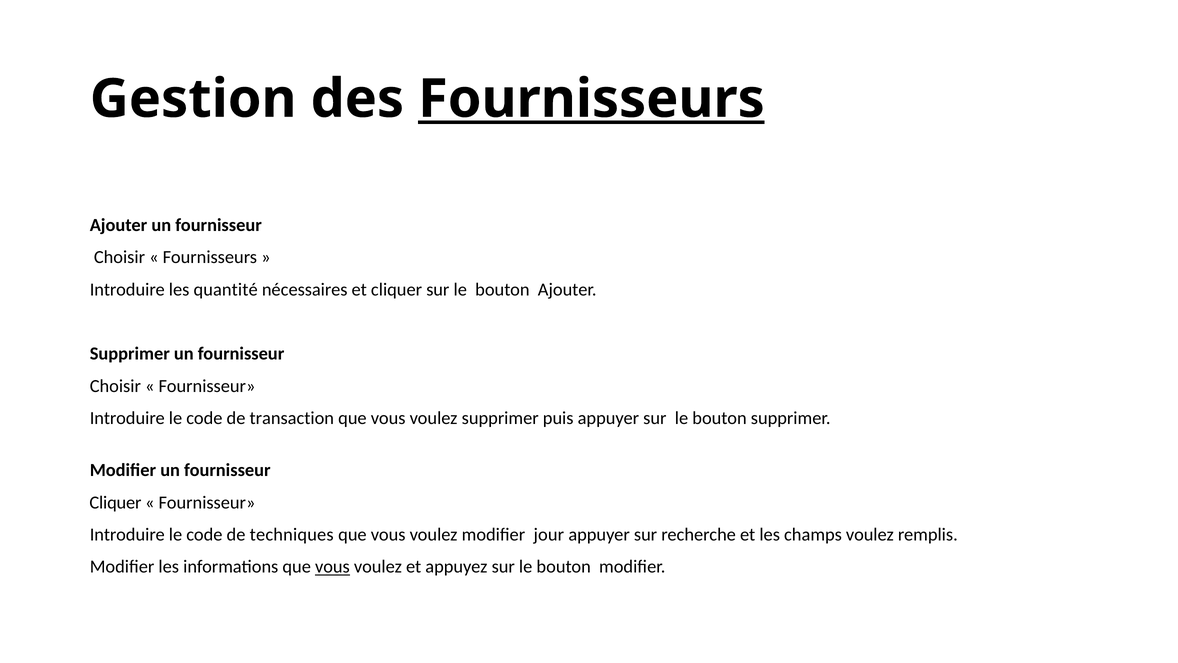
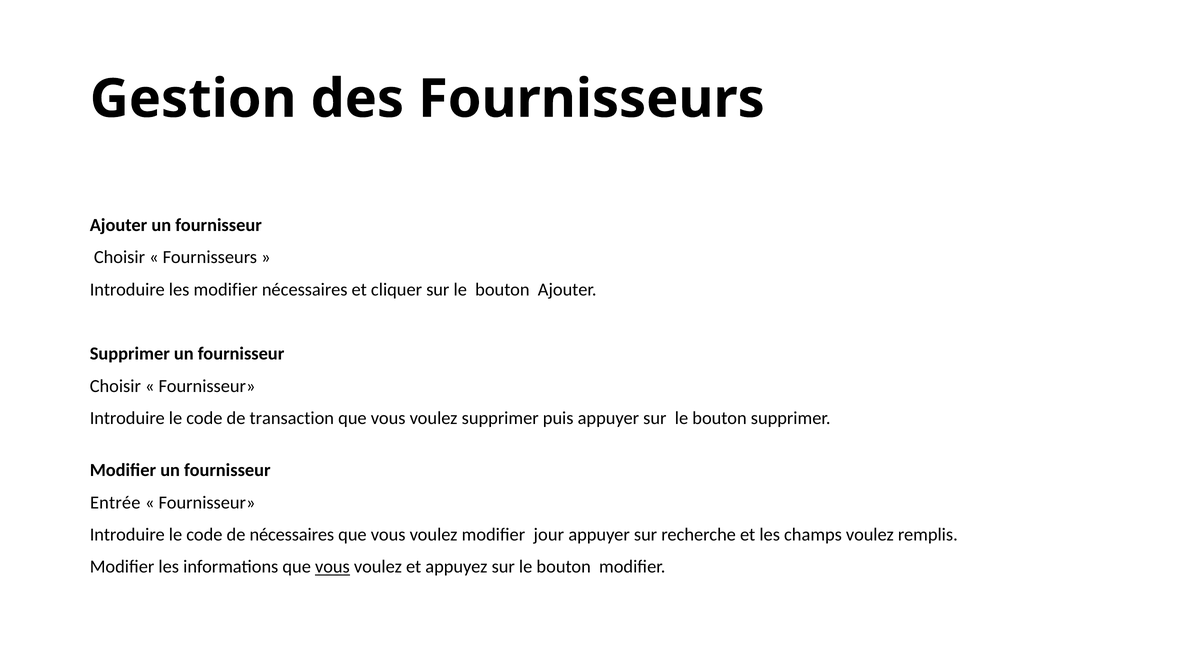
Fournisseurs at (591, 99) underline: present -> none
les quantité: quantité -> modifier
Cliquer at (115, 502): Cliquer -> Entrée
de techniques: techniques -> nécessaires
